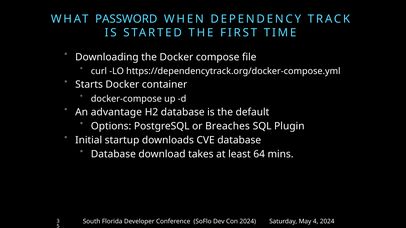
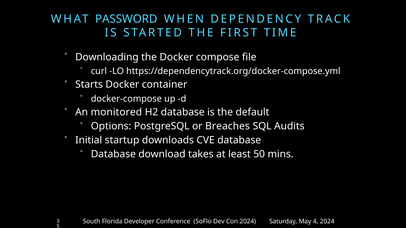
advantage: advantage -> monitored
Plugin: Plugin -> Audits
64: 64 -> 50
